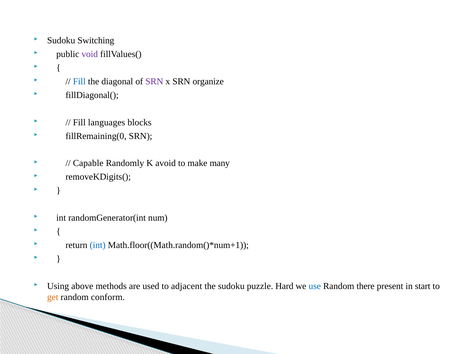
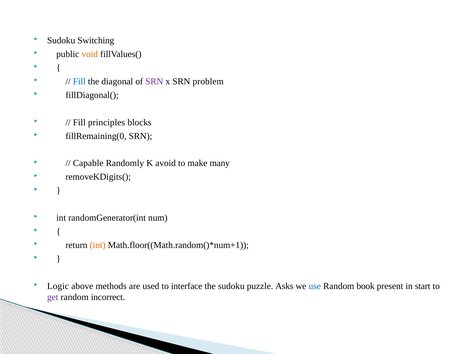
void colour: purple -> orange
organize: organize -> problem
languages: languages -> principles
int at (98, 245) colour: blue -> orange
Using: Using -> Logic
adjacent: adjacent -> interface
Hard: Hard -> Asks
there: there -> book
get colour: orange -> purple
conform: conform -> incorrect
